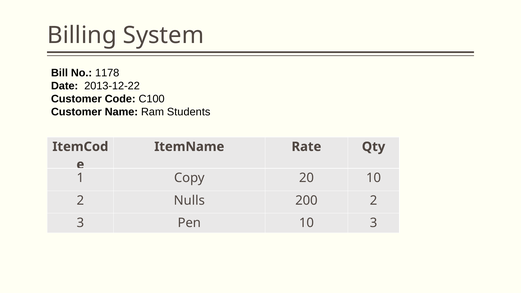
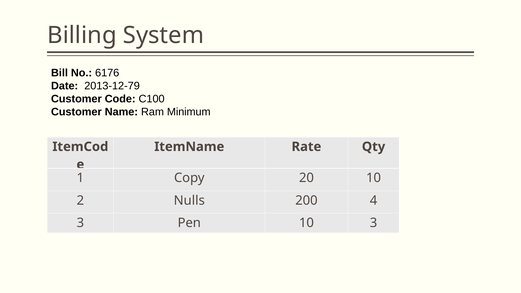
1178: 1178 -> 6176
2013-12-22: 2013-12-22 -> 2013-12-79
Students: Students -> Minimum
200 2: 2 -> 4
